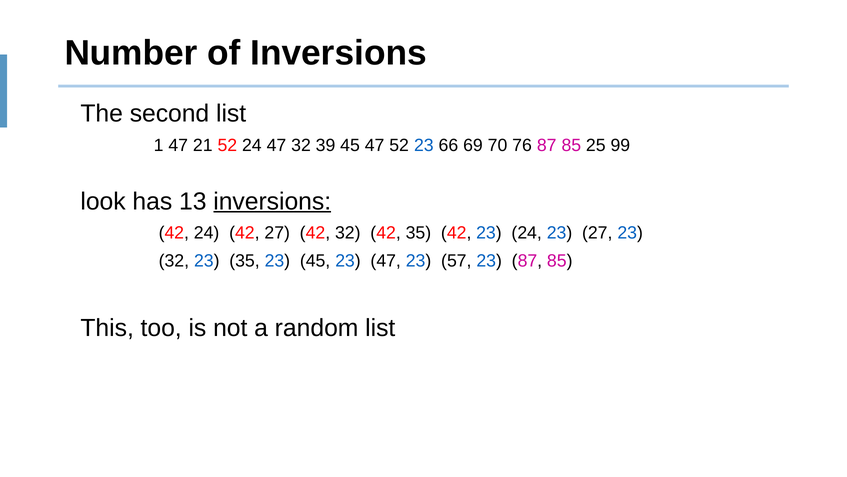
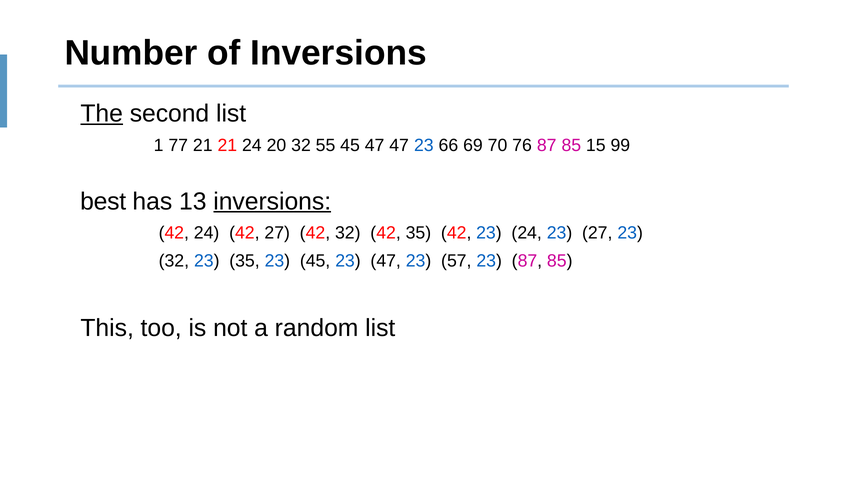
The underline: none -> present
1 47: 47 -> 77
21 52: 52 -> 21
24 47: 47 -> 20
39: 39 -> 55
47 52: 52 -> 47
25: 25 -> 15
look: look -> best
